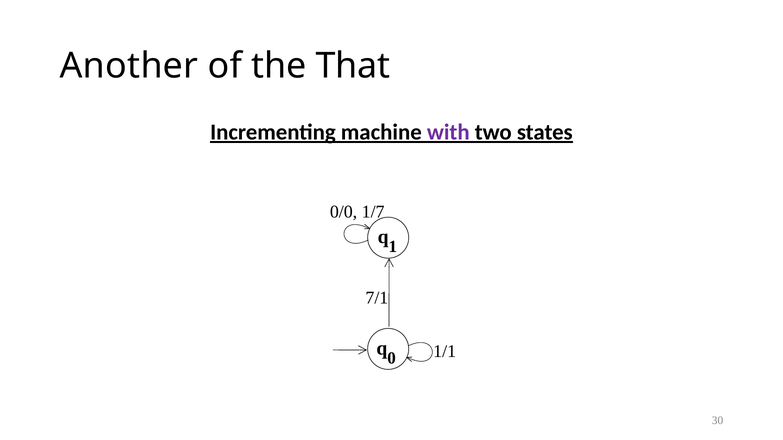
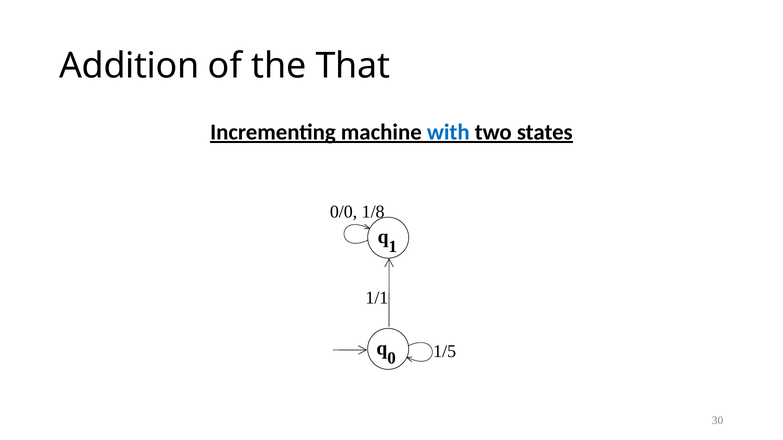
Another: Another -> Addition
with colour: purple -> blue
1/7: 1/7 -> 1/8
7/1: 7/1 -> 1/1
1/1: 1/1 -> 1/5
